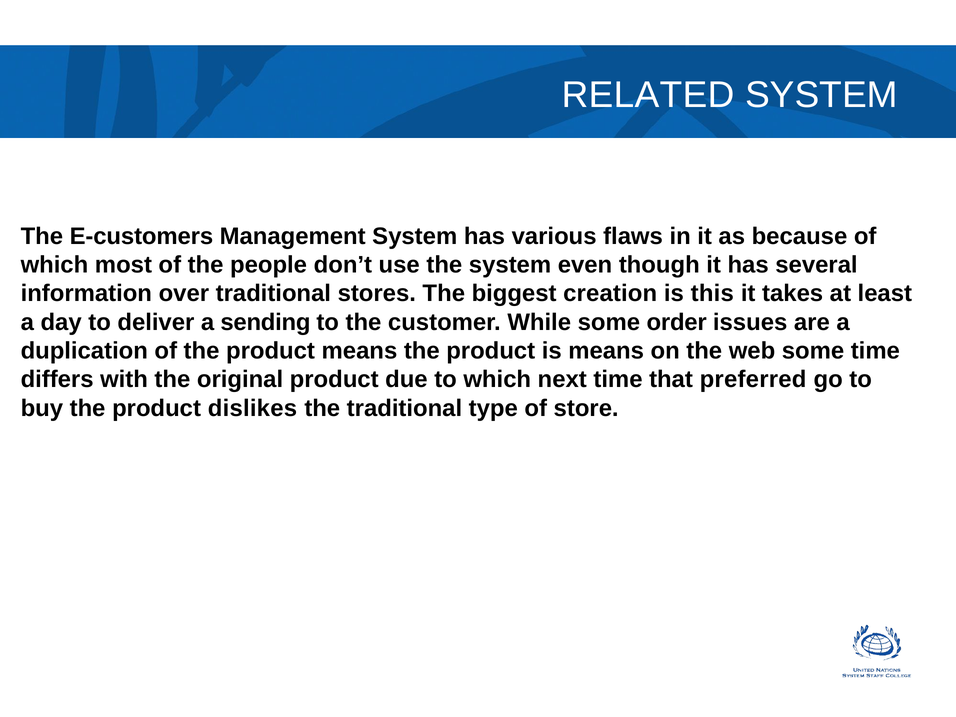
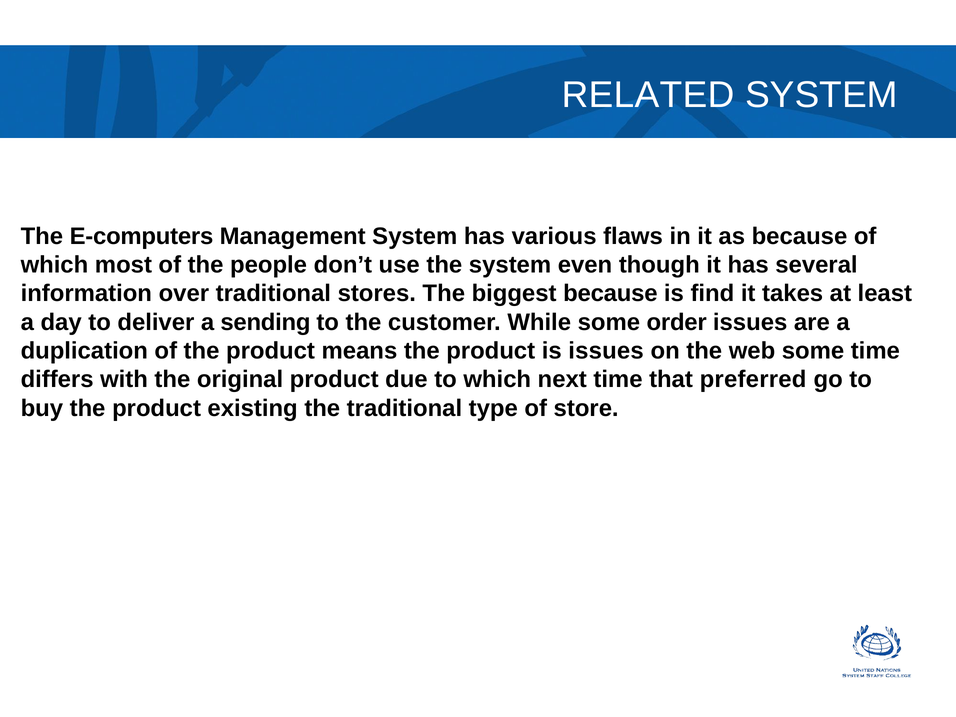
E-customers: E-customers -> E-computers
biggest creation: creation -> because
this: this -> find
is means: means -> issues
dislikes: dislikes -> existing
